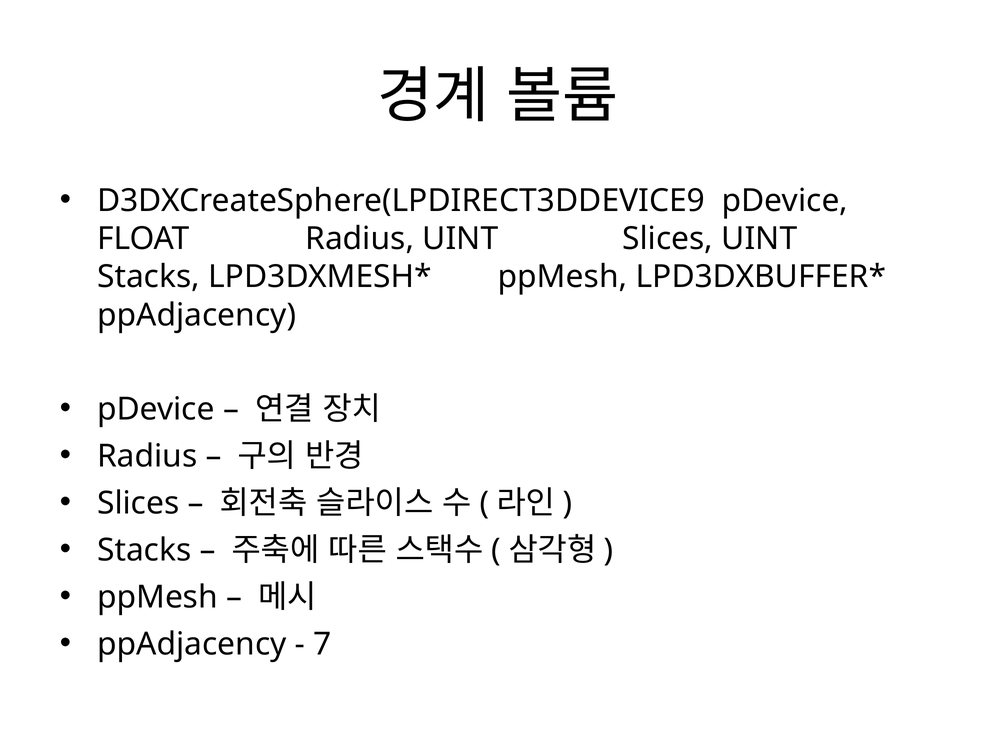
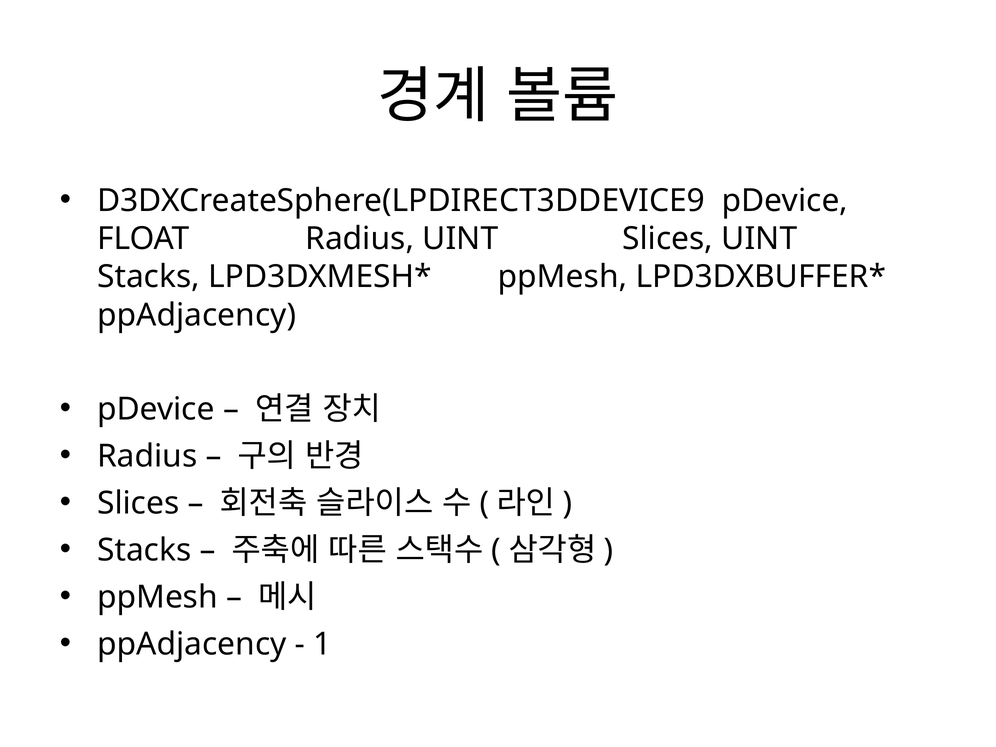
7: 7 -> 1
